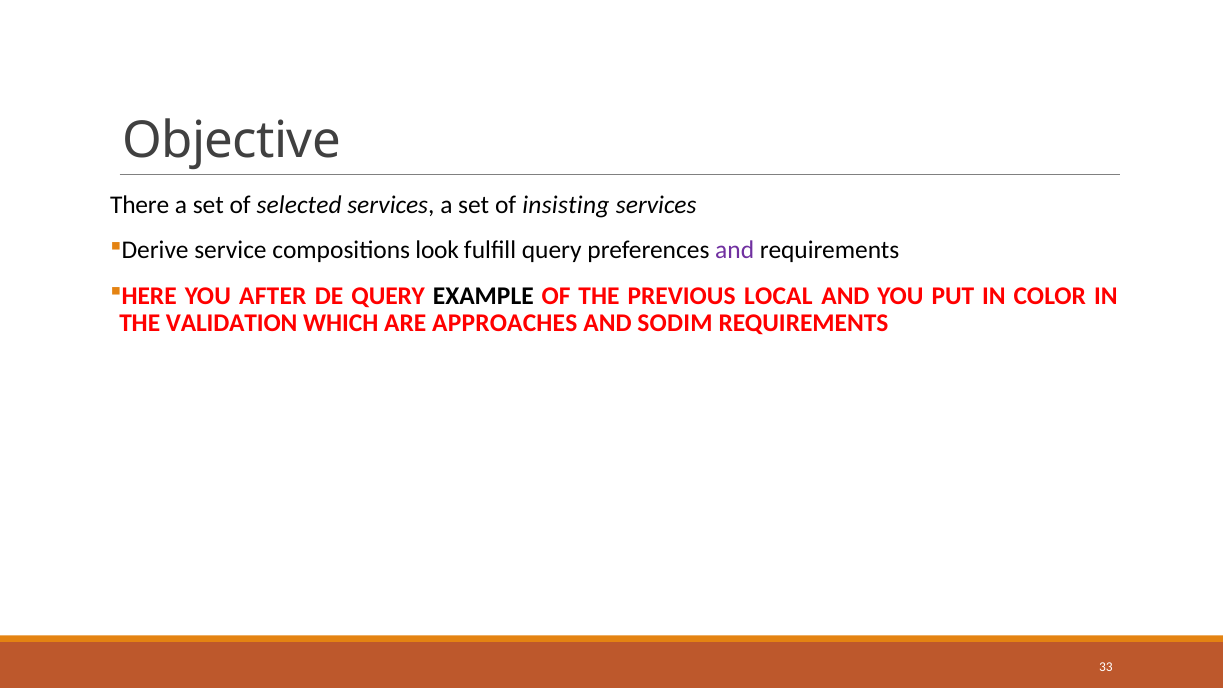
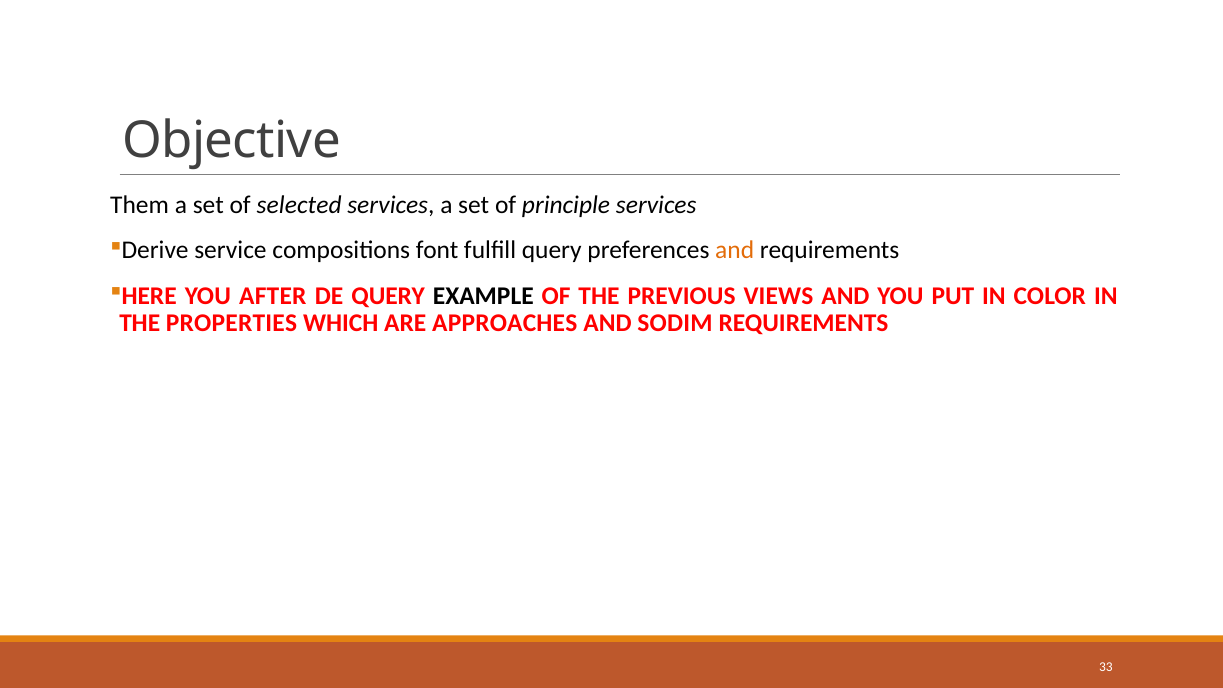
There: There -> Them
insisting: insisting -> principle
look: look -> font
and at (735, 250) colour: purple -> orange
LOCAL: LOCAL -> VIEWS
VALIDATION: VALIDATION -> PROPERTIES
